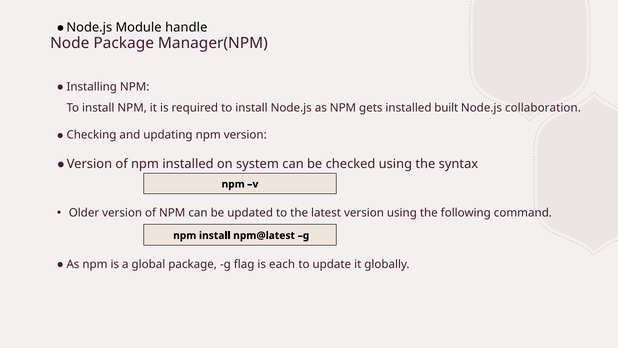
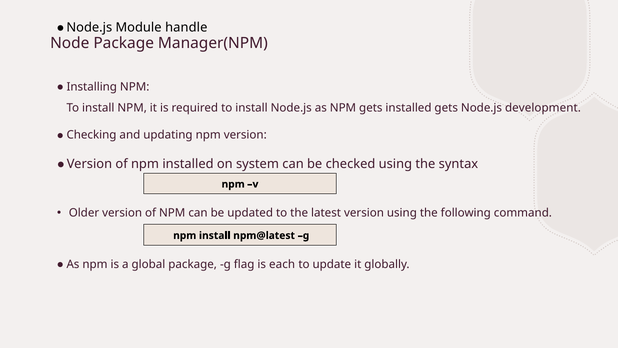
installed built: built -> gets
collaboration: collaboration -> development
